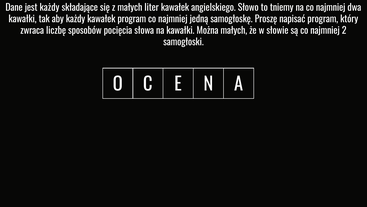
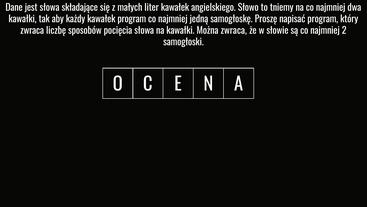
jest każdy: każdy -> słowa
Można małych: małych -> zwraca
